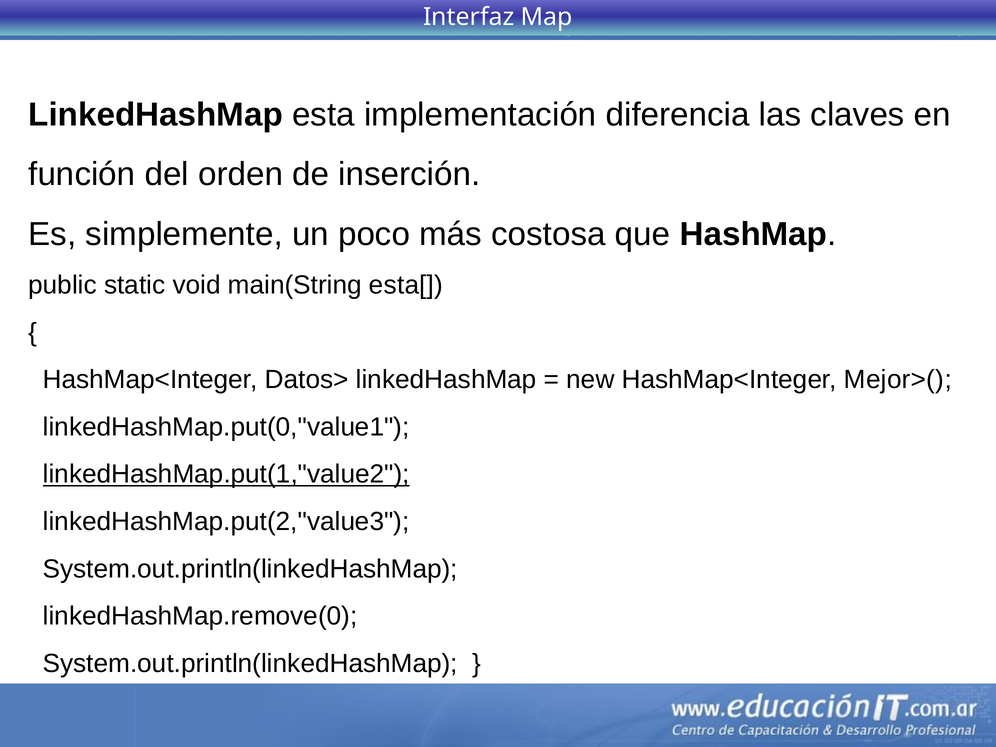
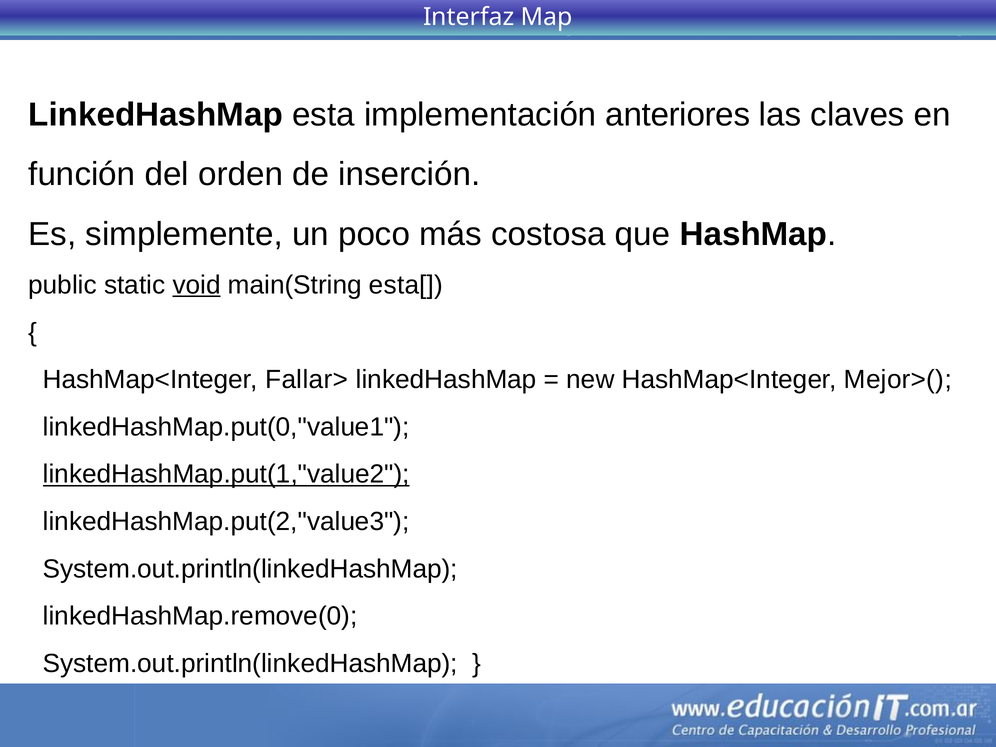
diferencia: diferencia -> anteriores
void underline: none -> present
Datos>: Datos> -> Fallar>
